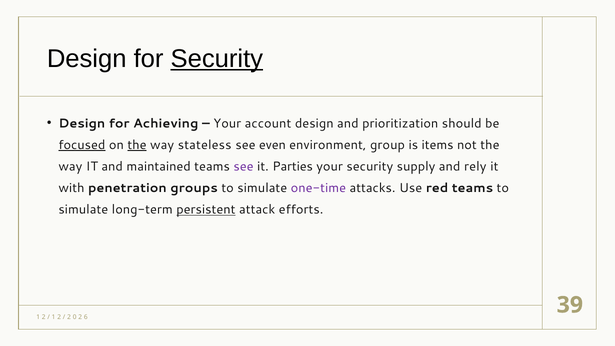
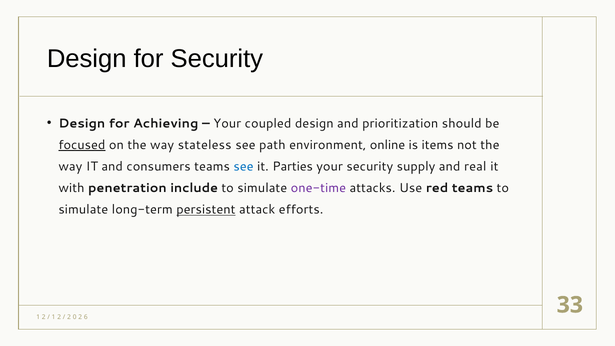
Security at (217, 59) underline: present -> none
account: account -> coupled
the at (137, 145) underline: present -> none
even: even -> path
group: group -> online
maintained: maintained -> consumers
see at (243, 167) colour: purple -> blue
rely: rely -> real
groups: groups -> include
39: 39 -> 33
